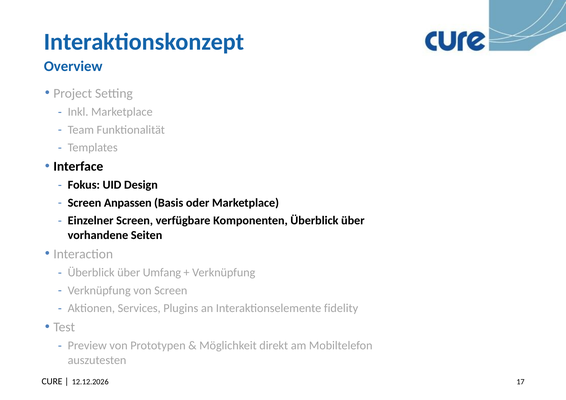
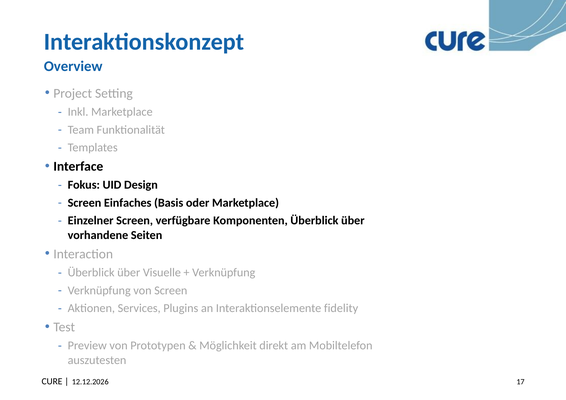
Anpassen: Anpassen -> Einfaches
Umfang: Umfang -> Visuelle
